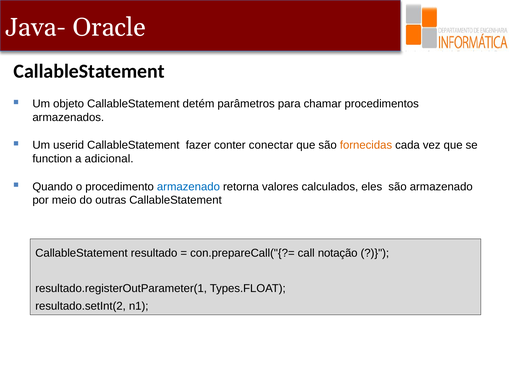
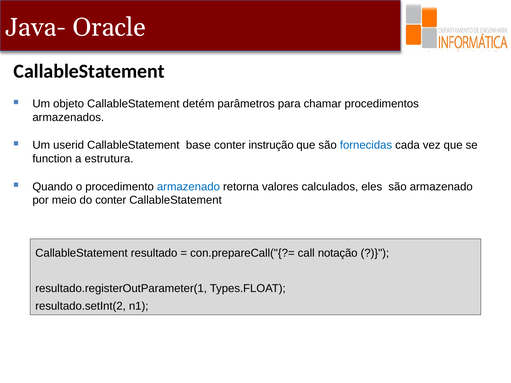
fazer: fazer -> base
conectar: conectar -> instrução
fornecidas colour: orange -> blue
adicional: adicional -> estrutura
do outras: outras -> conter
